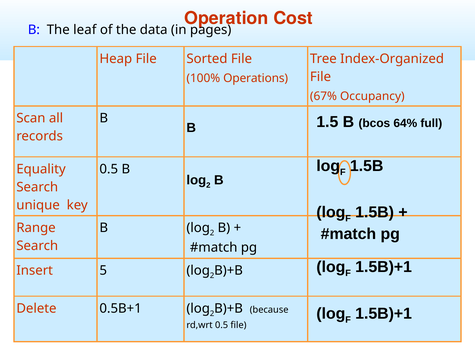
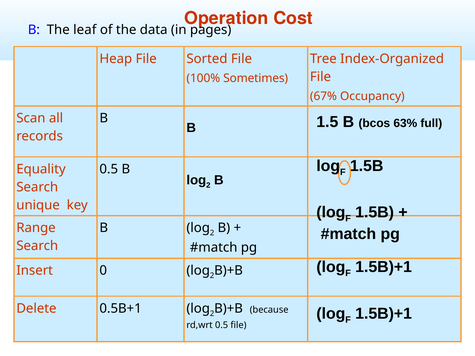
Operations: Operations -> Sometimes
64%: 64% -> 63%
5: 5 -> 0
